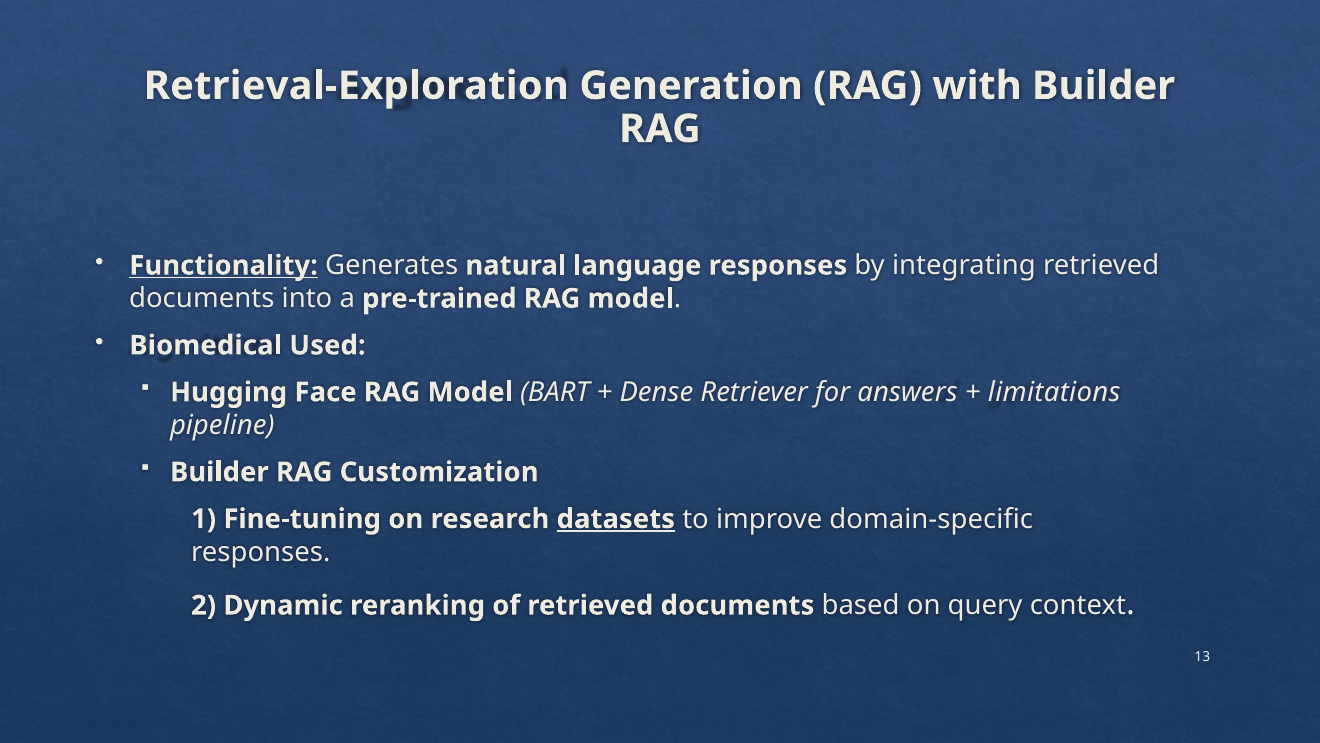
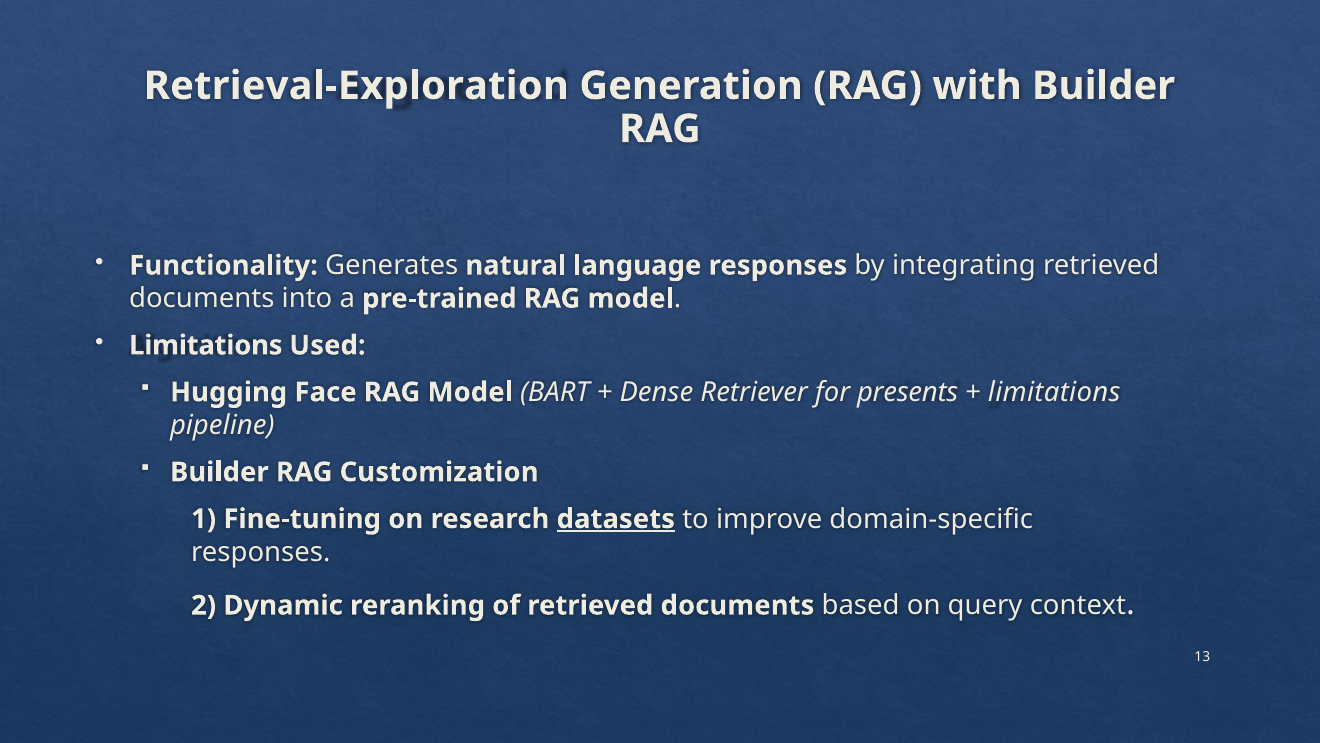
Functionality underline: present -> none
Biomedical at (206, 345): Biomedical -> Limitations
answers: answers -> presents
